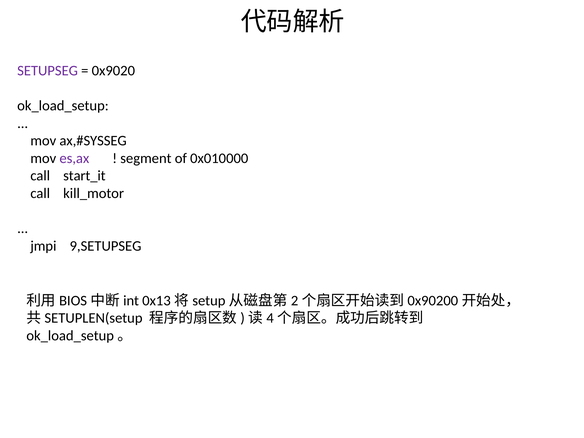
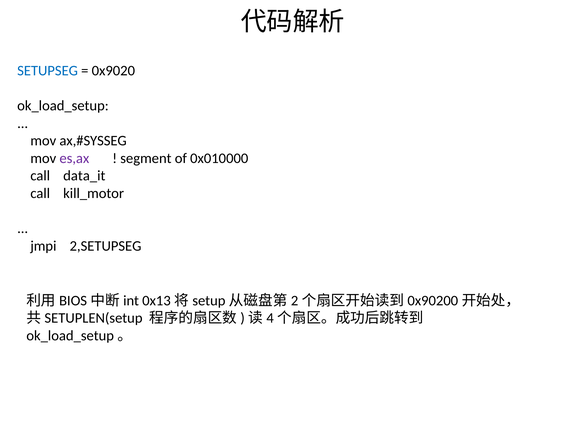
SETUPSEG colour: purple -> blue
start_it: start_it -> data_it
9,SETUPSEG: 9,SETUPSEG -> 2,SETUPSEG
